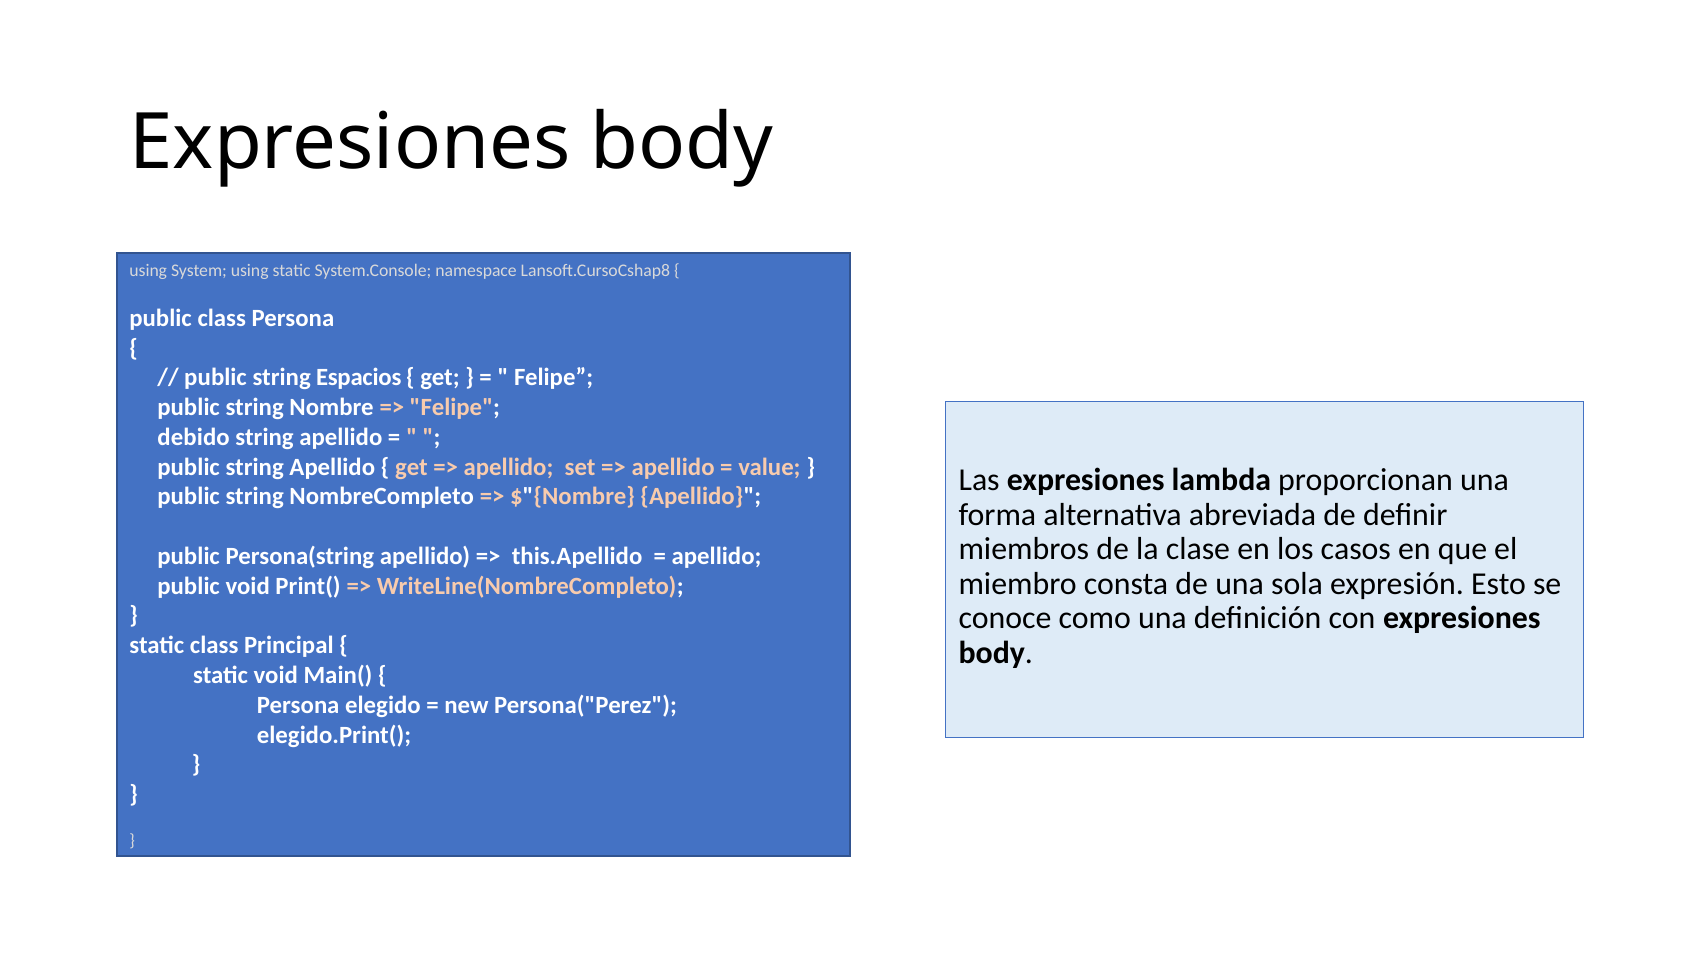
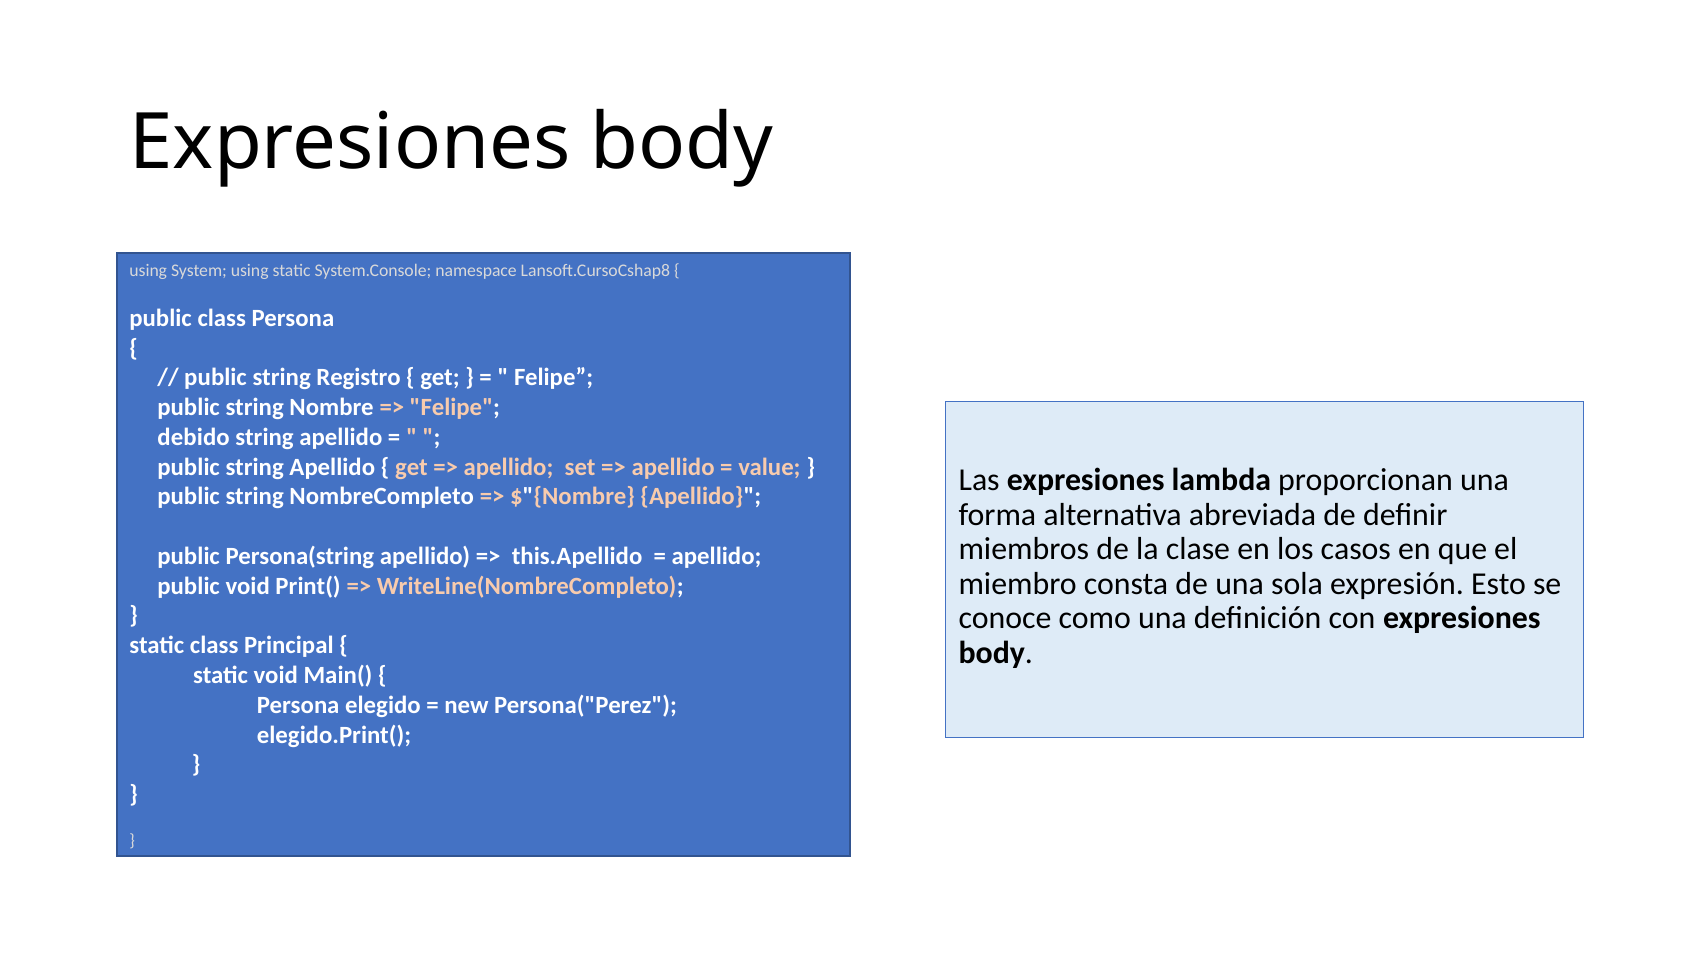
Espacios: Espacios -> Registro
